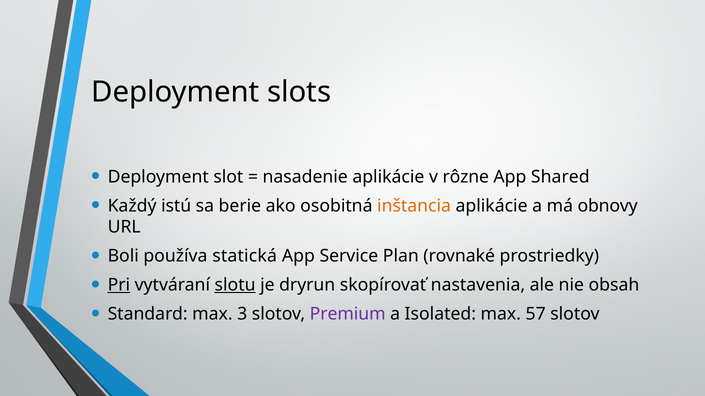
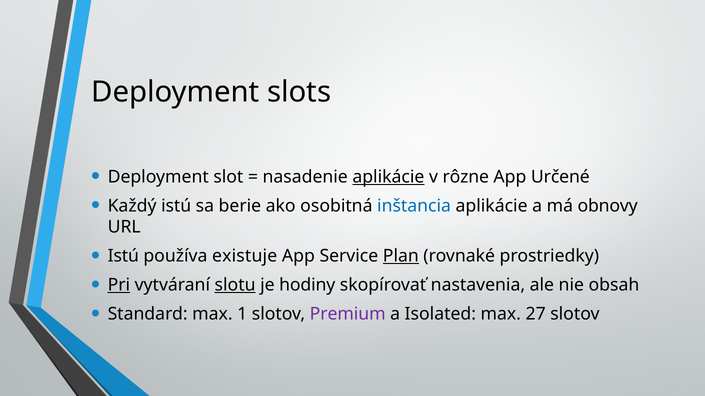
aplikácie at (388, 177) underline: none -> present
Shared: Shared -> Určené
inštancia colour: orange -> blue
Boli at (123, 256): Boli -> Istú
statická: statická -> existuje
Plan underline: none -> present
dryrun: dryrun -> hodiny
3: 3 -> 1
57: 57 -> 27
